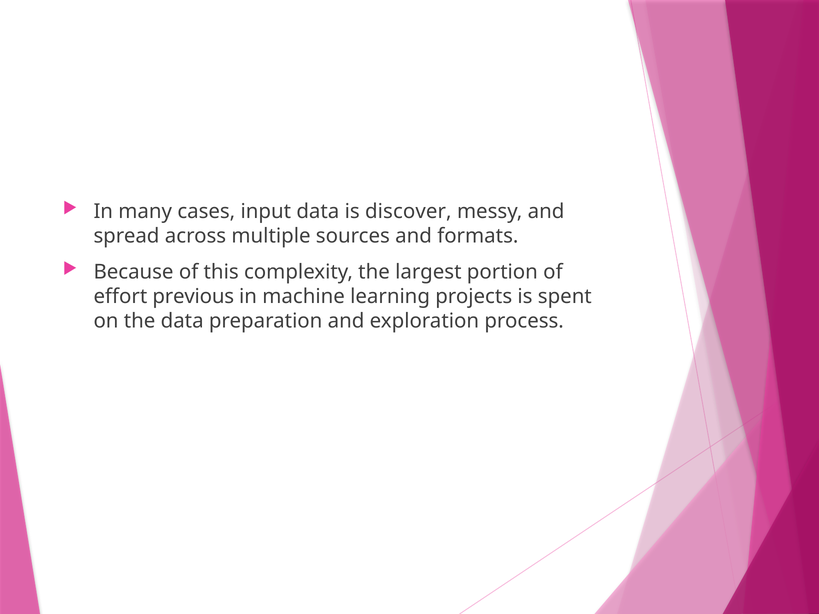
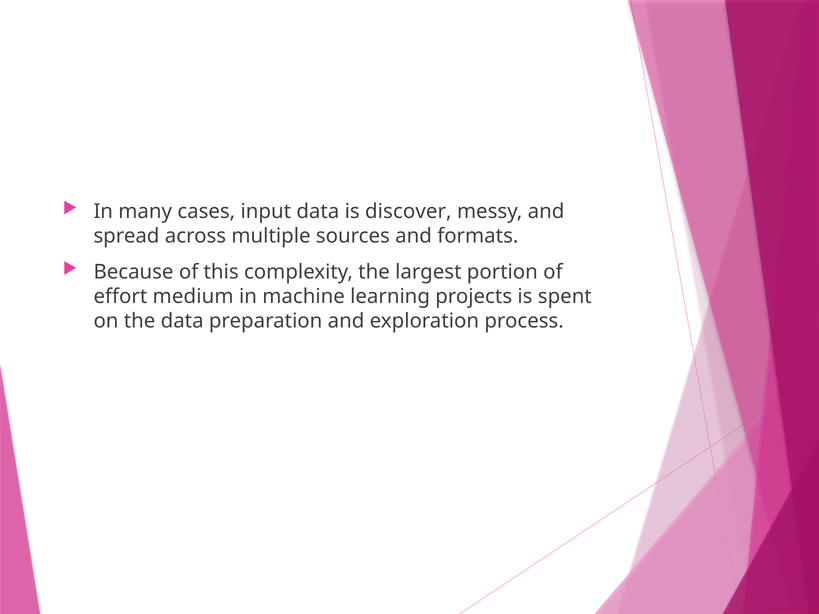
previous: previous -> medium
